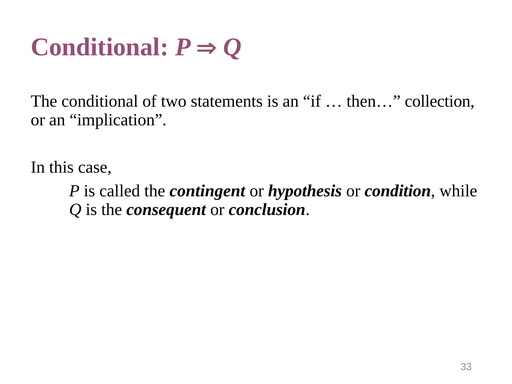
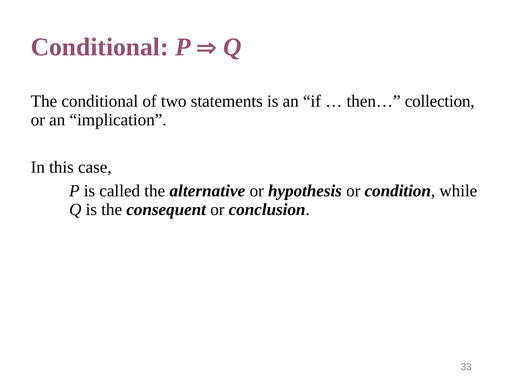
contingent: contingent -> alternative
